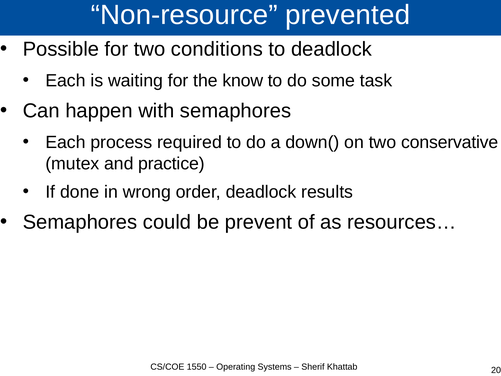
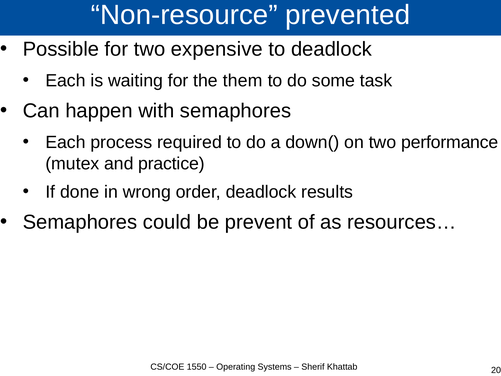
conditions: conditions -> expensive
know: know -> them
conservative: conservative -> performance
